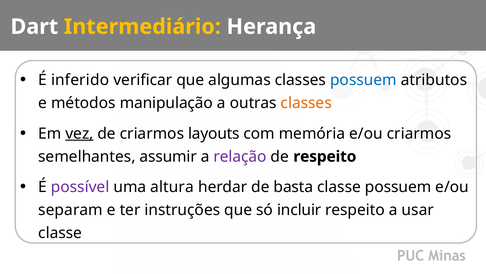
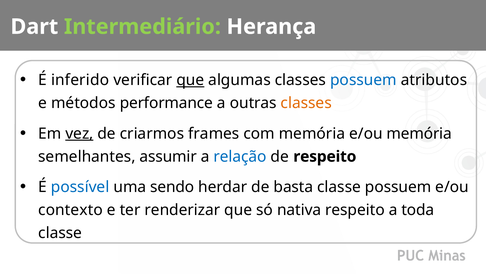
Intermediário colour: yellow -> light green
que at (190, 80) underline: none -> present
manipulação: manipulação -> performance
layouts: layouts -> frames
e/ou criarmos: criarmos -> memória
relação colour: purple -> blue
possível colour: purple -> blue
altura: altura -> sendo
separam: separam -> contexto
instruções: instruções -> renderizar
incluir: incluir -> nativa
usar: usar -> toda
